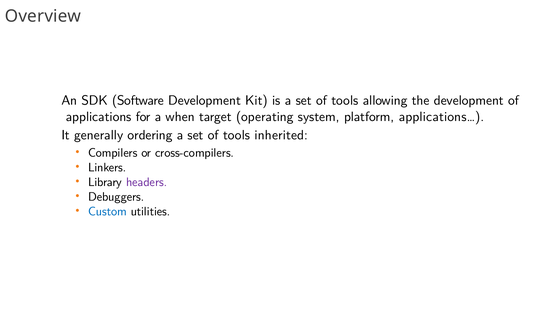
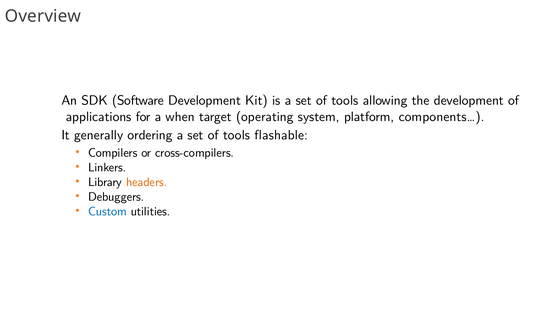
applications…: applications… -> components…
inherited: inherited -> flashable
headers colour: purple -> orange
